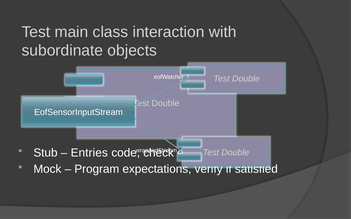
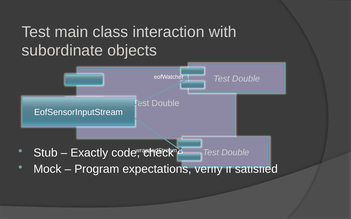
Entries: Entries -> Exactly
